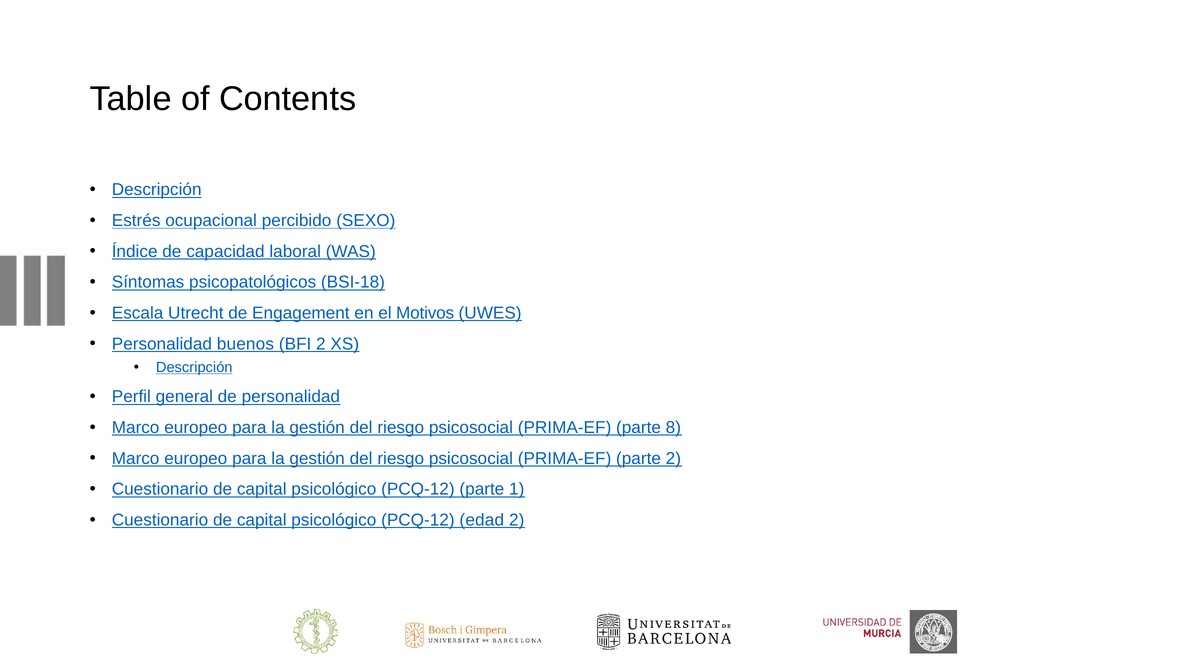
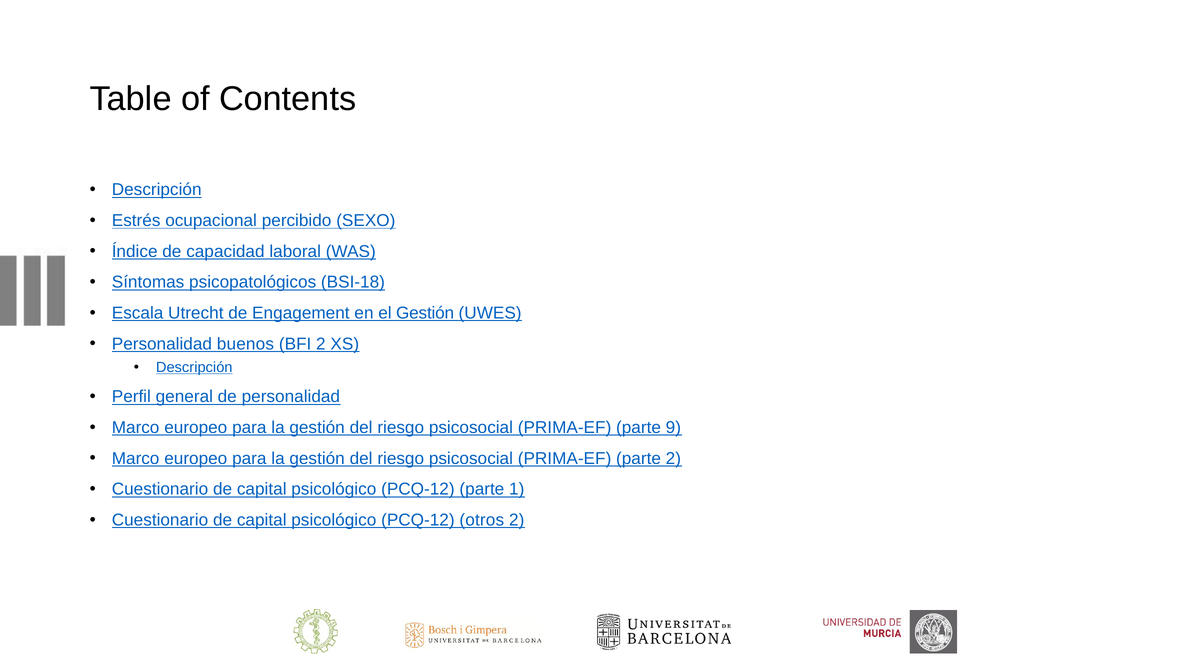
el Motivos: Motivos -> Gestión
8: 8 -> 9
edad: edad -> otros
